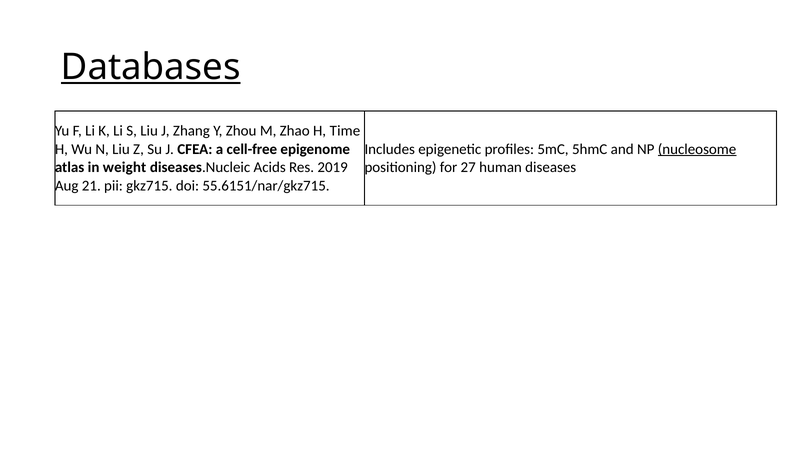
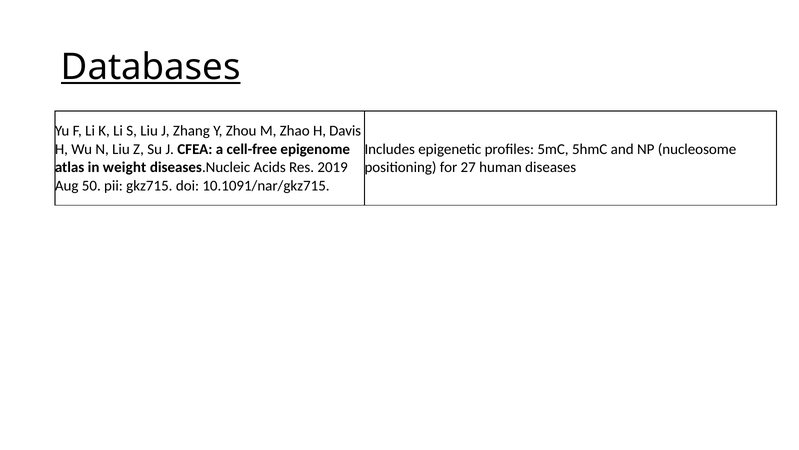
Time: Time -> Davis
nucleosome underline: present -> none
21: 21 -> 50
55.6151/nar/gkz715: 55.6151/nar/gkz715 -> 10.1091/nar/gkz715
